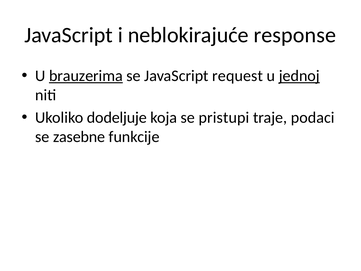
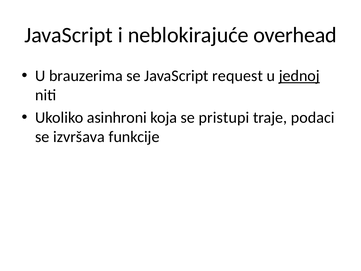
response: response -> overhead
brauzerima underline: present -> none
dodeljuje: dodeljuje -> asinhroni
zasebne: zasebne -> izvršava
